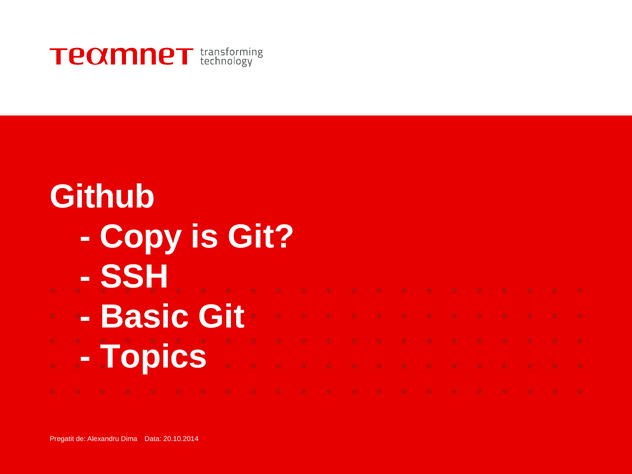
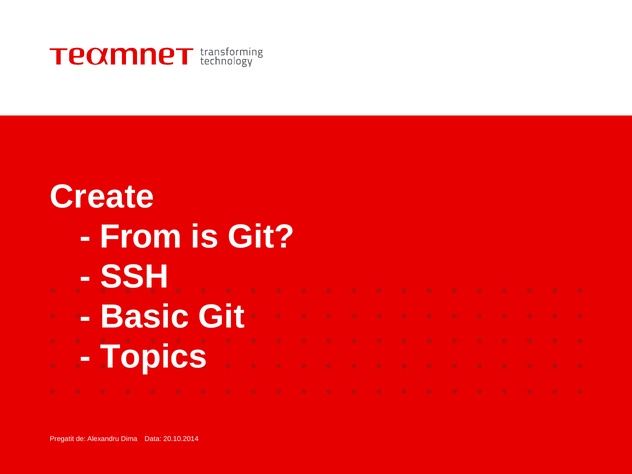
Github: Github -> Create
Copy: Copy -> From
